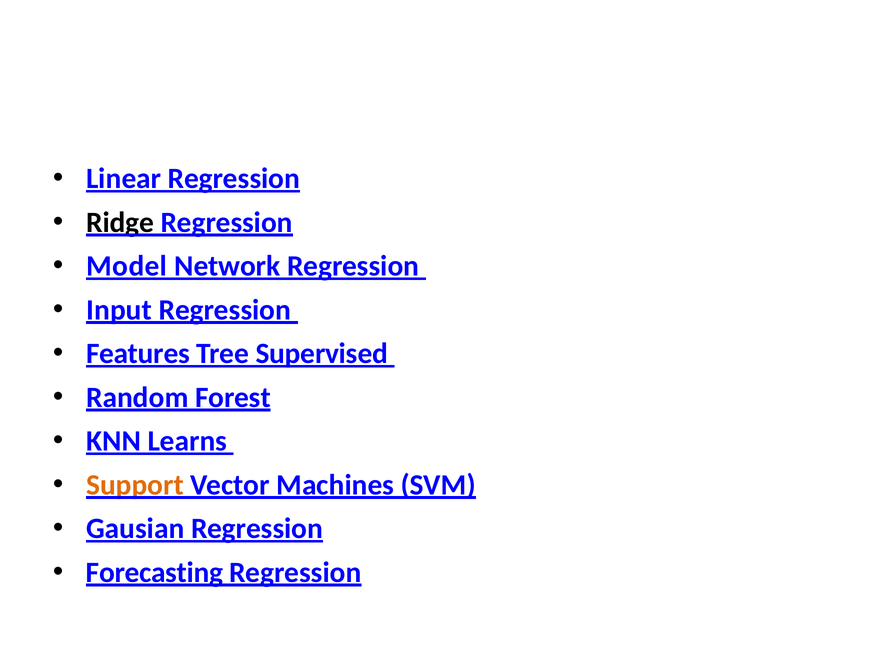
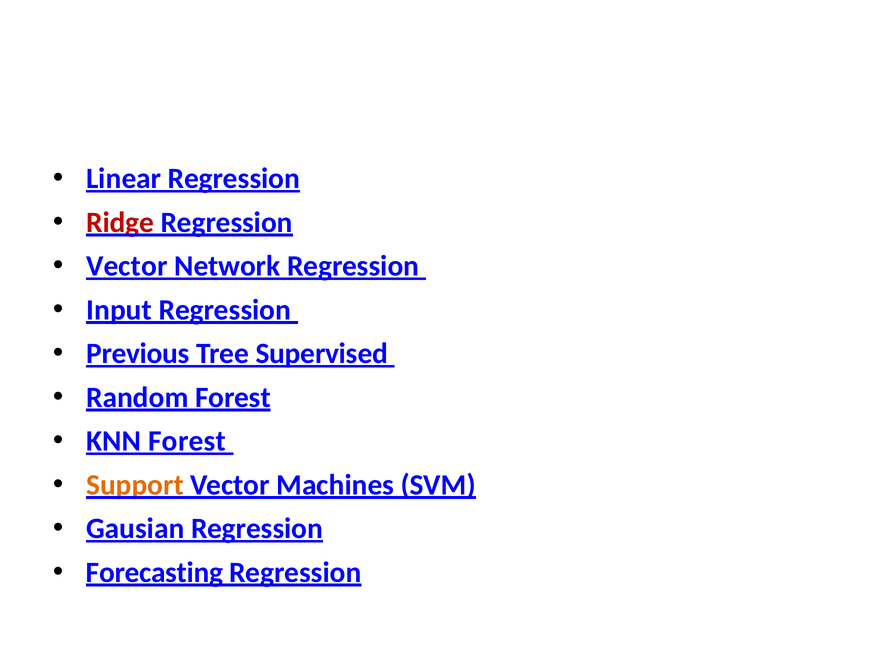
Ridge colour: black -> red
Model at (127, 266): Model -> Vector
Features: Features -> Previous
KNN Learns: Learns -> Forest
